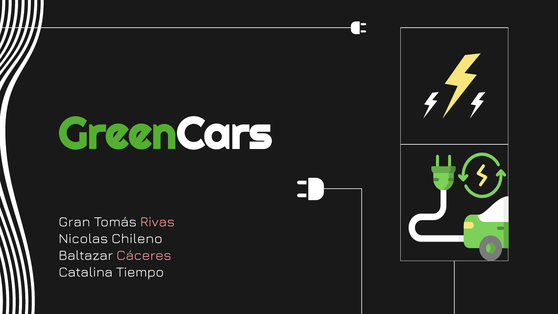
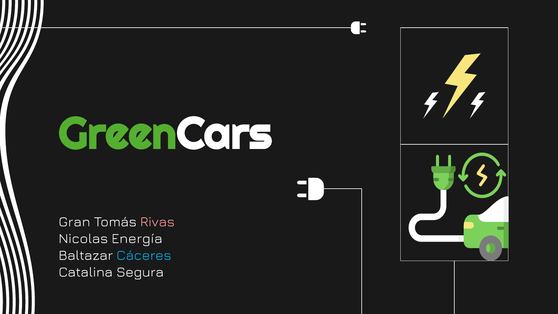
Chileno: Chileno -> Energía
Cáceres colour: pink -> light blue
Tiempo: Tiempo -> Segura
